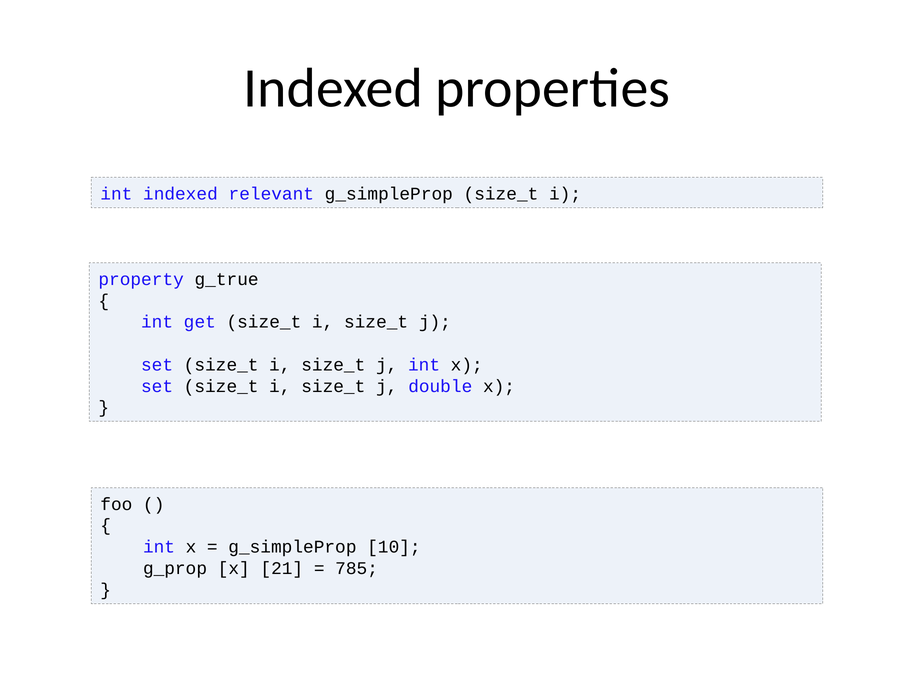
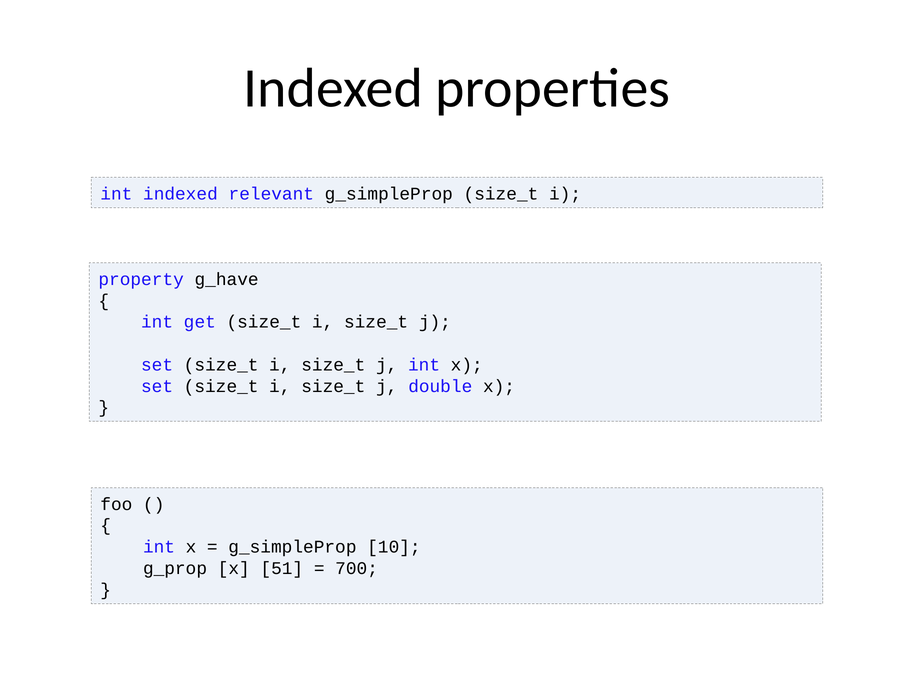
g_true: g_true -> g_have
21: 21 -> 51
785: 785 -> 700
